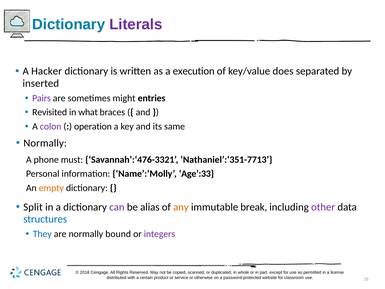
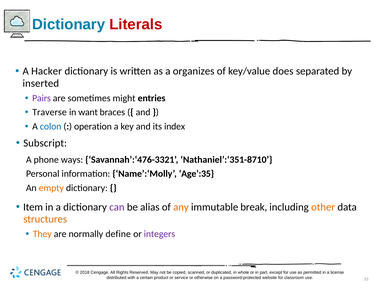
Literals colour: purple -> red
execution: execution -> organizes
Revisited: Revisited -> Traverse
what: what -> want
colon colour: purple -> blue
same: same -> index
Normally at (45, 143): Normally -> Subscript
must: must -> ways
Nathaniel’:‘351-7713: Nathaniel’:‘351-7713 -> Nathaniel’:‘351-8710
Age’:33: Age’:33 -> Age’:35
Split: Split -> Item
other colour: purple -> orange
structures colour: blue -> orange
They colour: blue -> orange
bound: bound -> define
